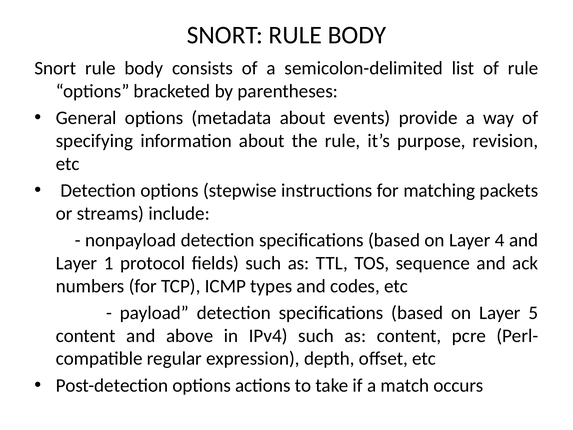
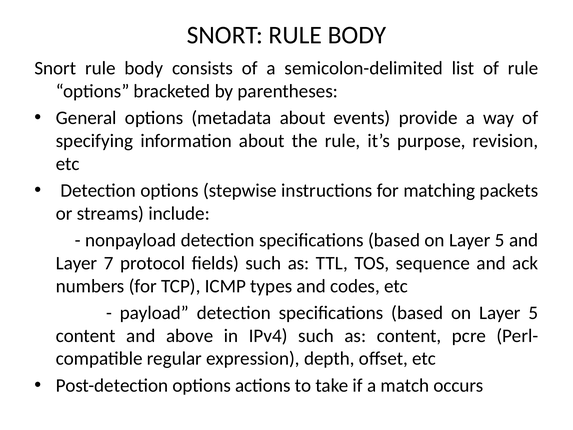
4 at (500, 240): 4 -> 5
1: 1 -> 7
